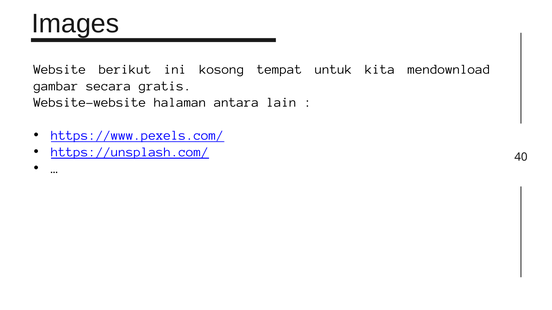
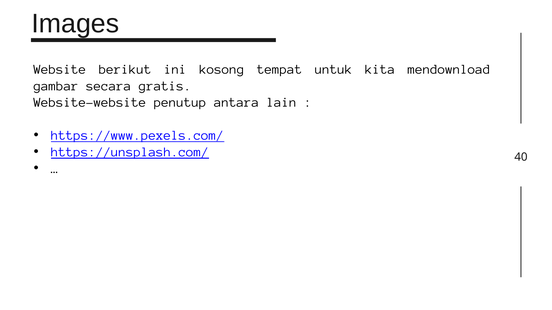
halaman: halaman -> penutup
